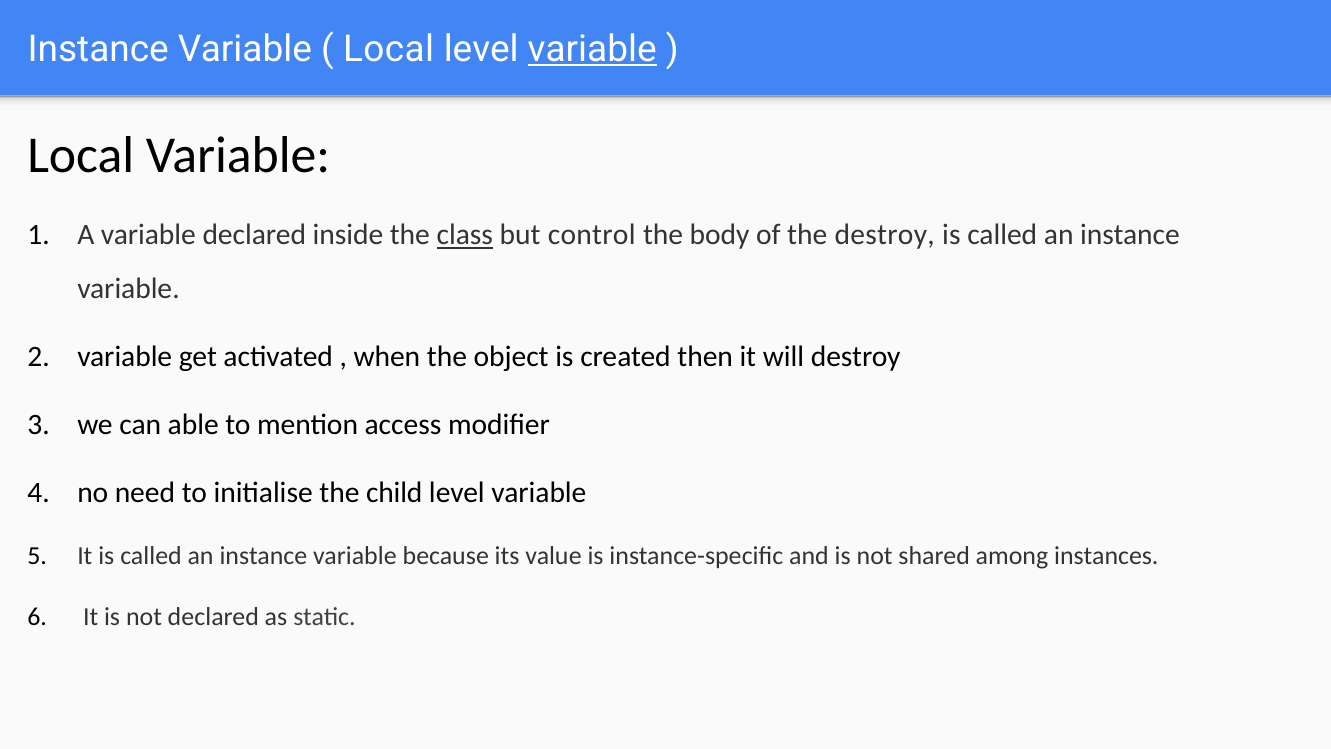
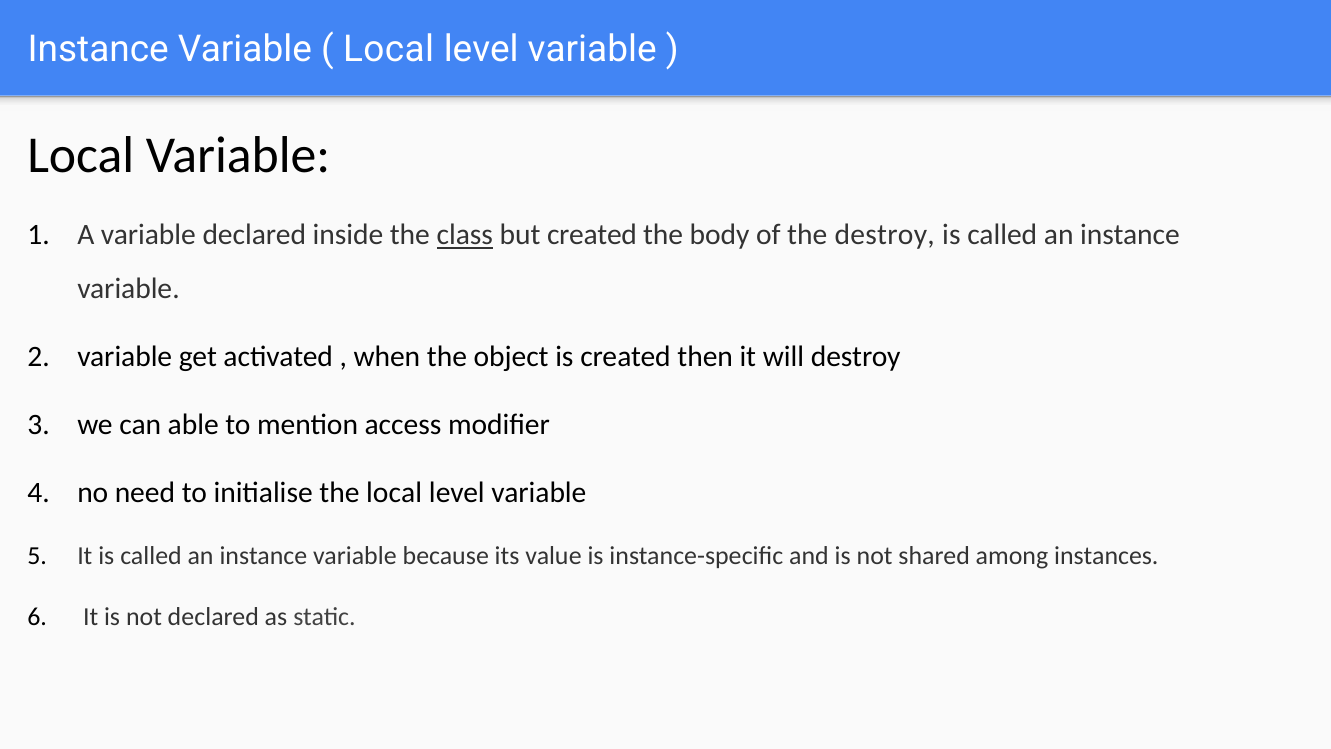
variable at (592, 49) underline: present -> none
but control: control -> created
the child: child -> local
